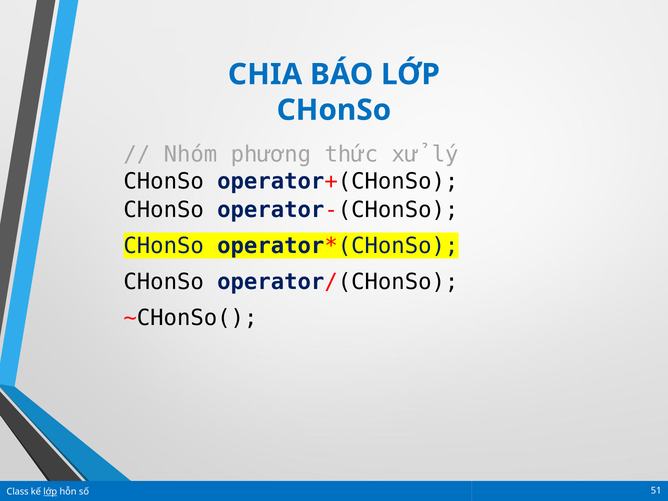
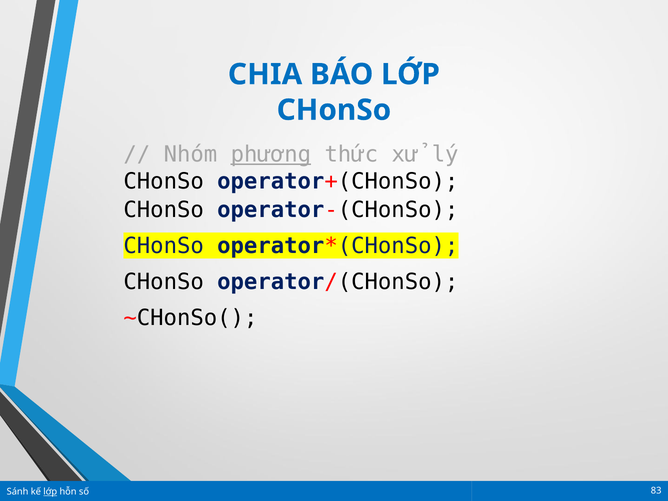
phương underline: none -> present
Class: Class -> Sánh
51: 51 -> 83
